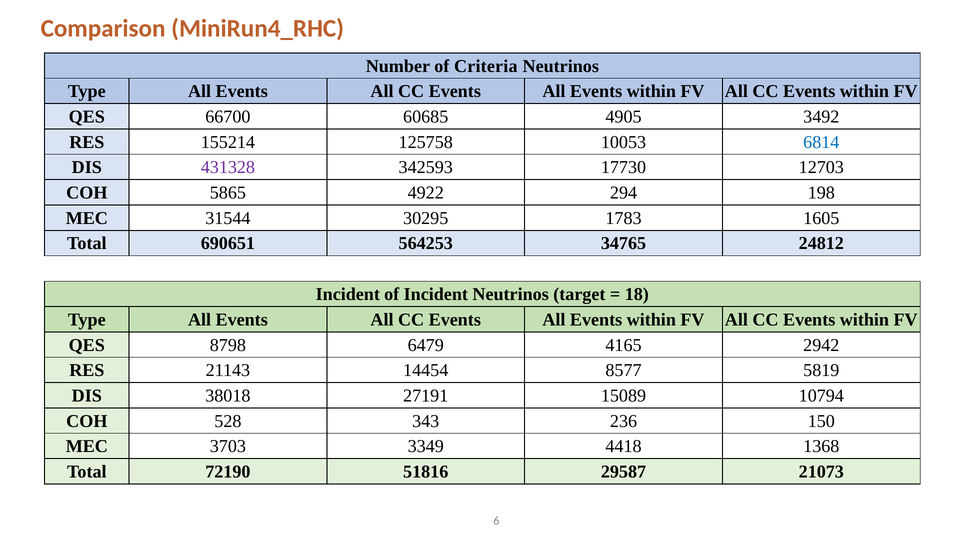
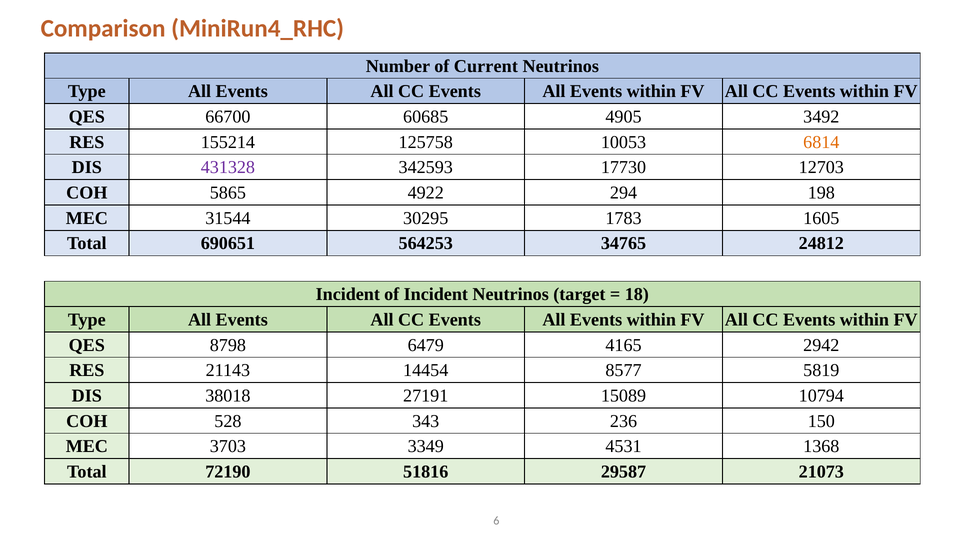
Criteria: Criteria -> Current
6814 colour: blue -> orange
4418: 4418 -> 4531
